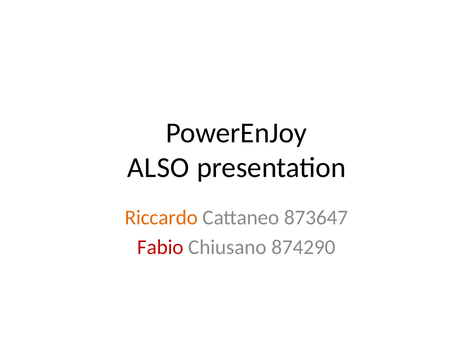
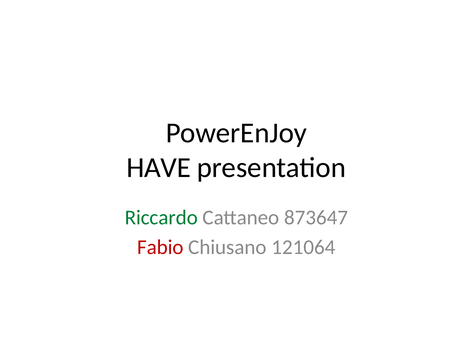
ALSO: ALSO -> HAVE
Riccardo colour: orange -> green
874290: 874290 -> 121064
